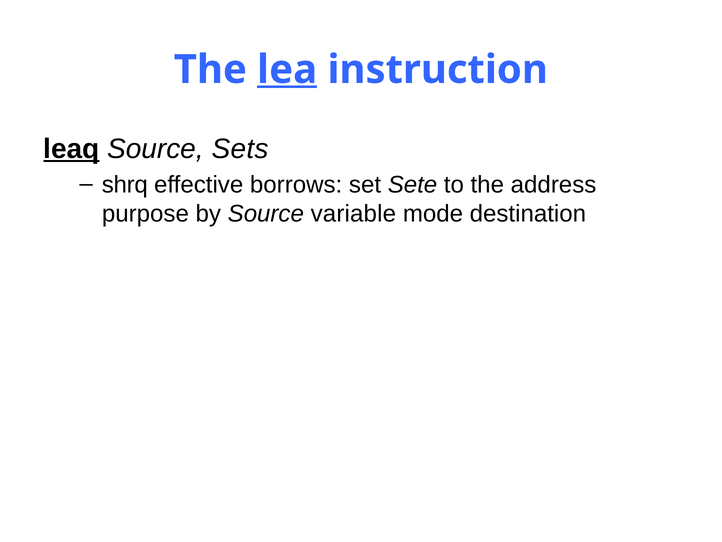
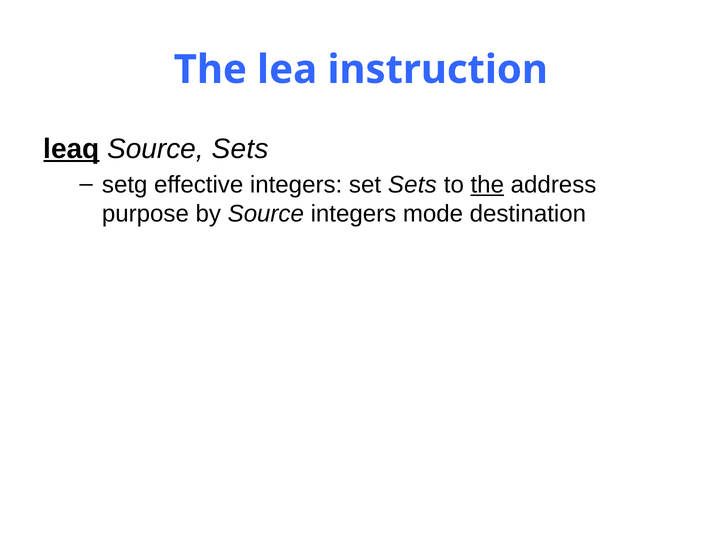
lea underline: present -> none
shrq: shrq -> setg
effective borrows: borrows -> integers
set Sete: Sete -> Sets
the at (487, 185) underline: none -> present
Source variable: variable -> integers
